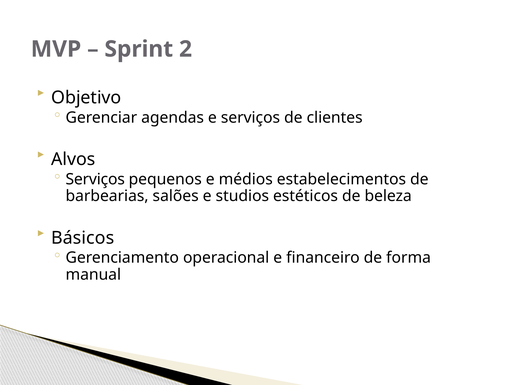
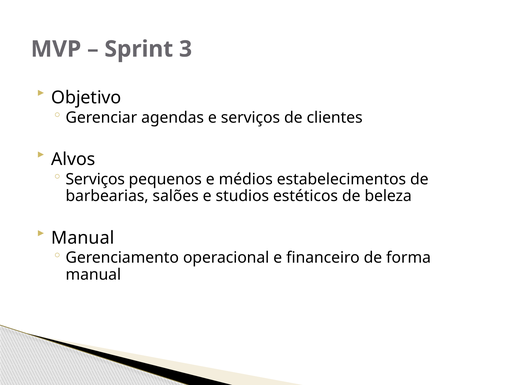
2: 2 -> 3
Básicos at (83, 238): Básicos -> Manual
